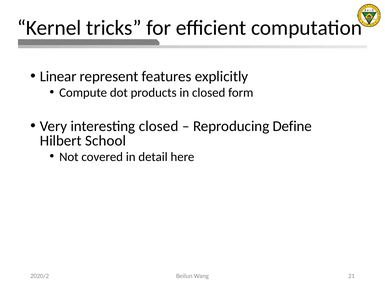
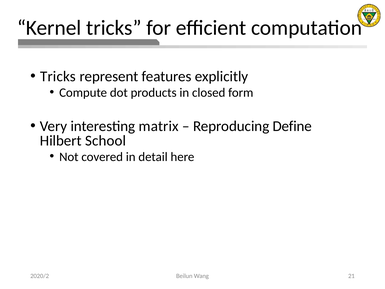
Linear at (58, 76): Linear -> Tricks
interesting closed: closed -> matrix
